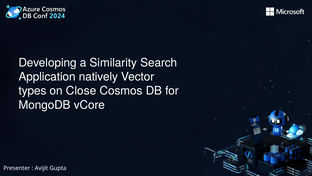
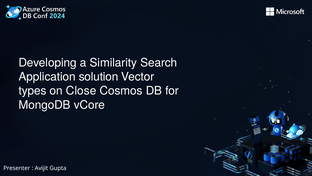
natively: natively -> solution
